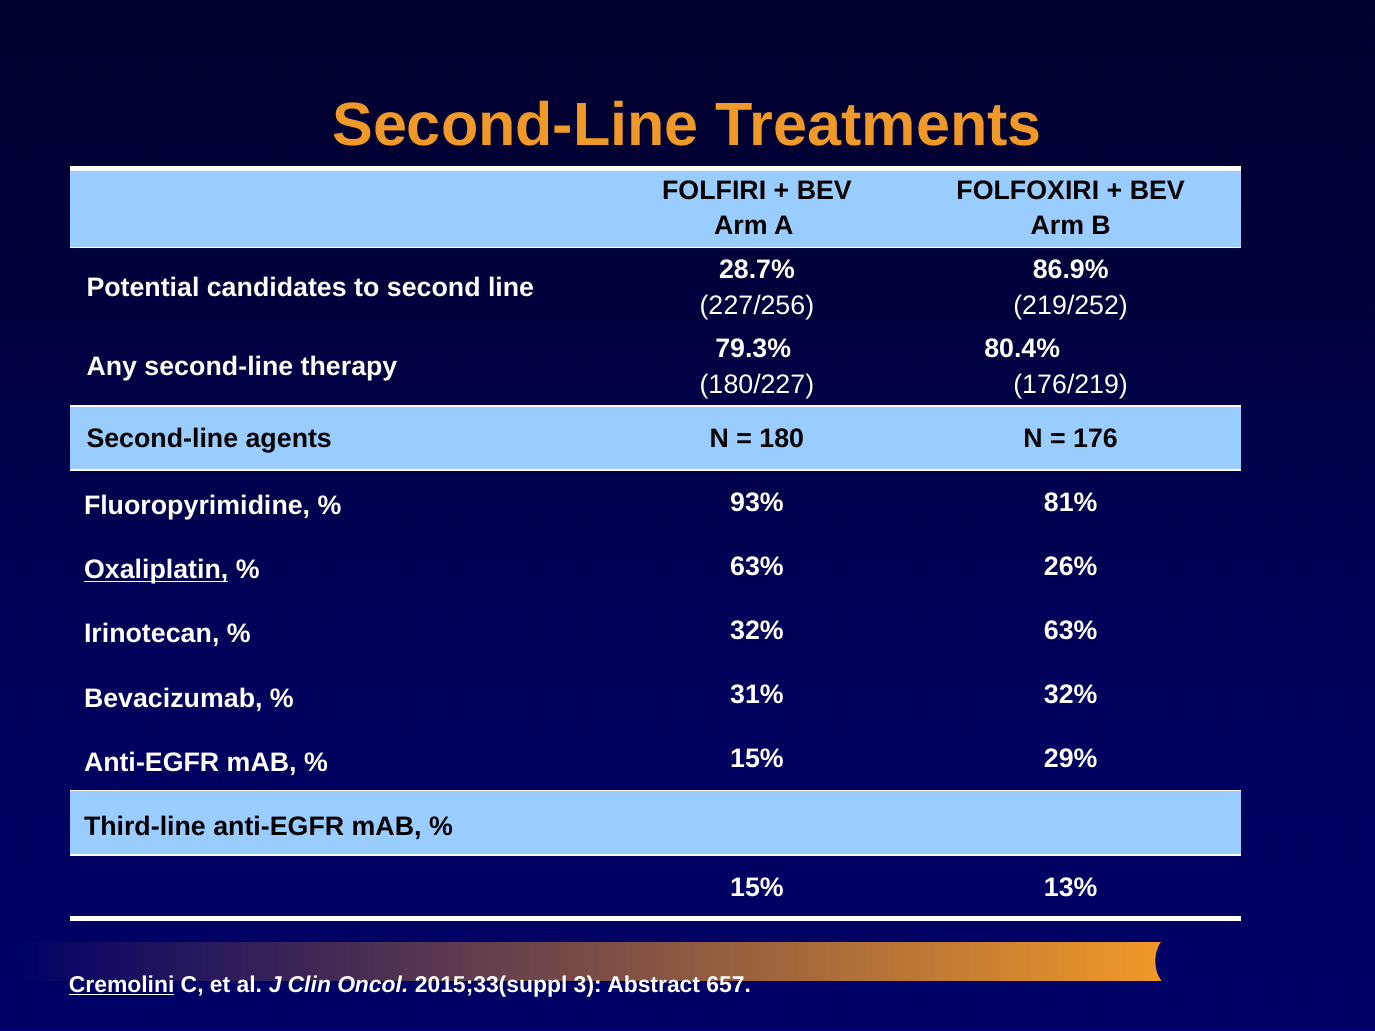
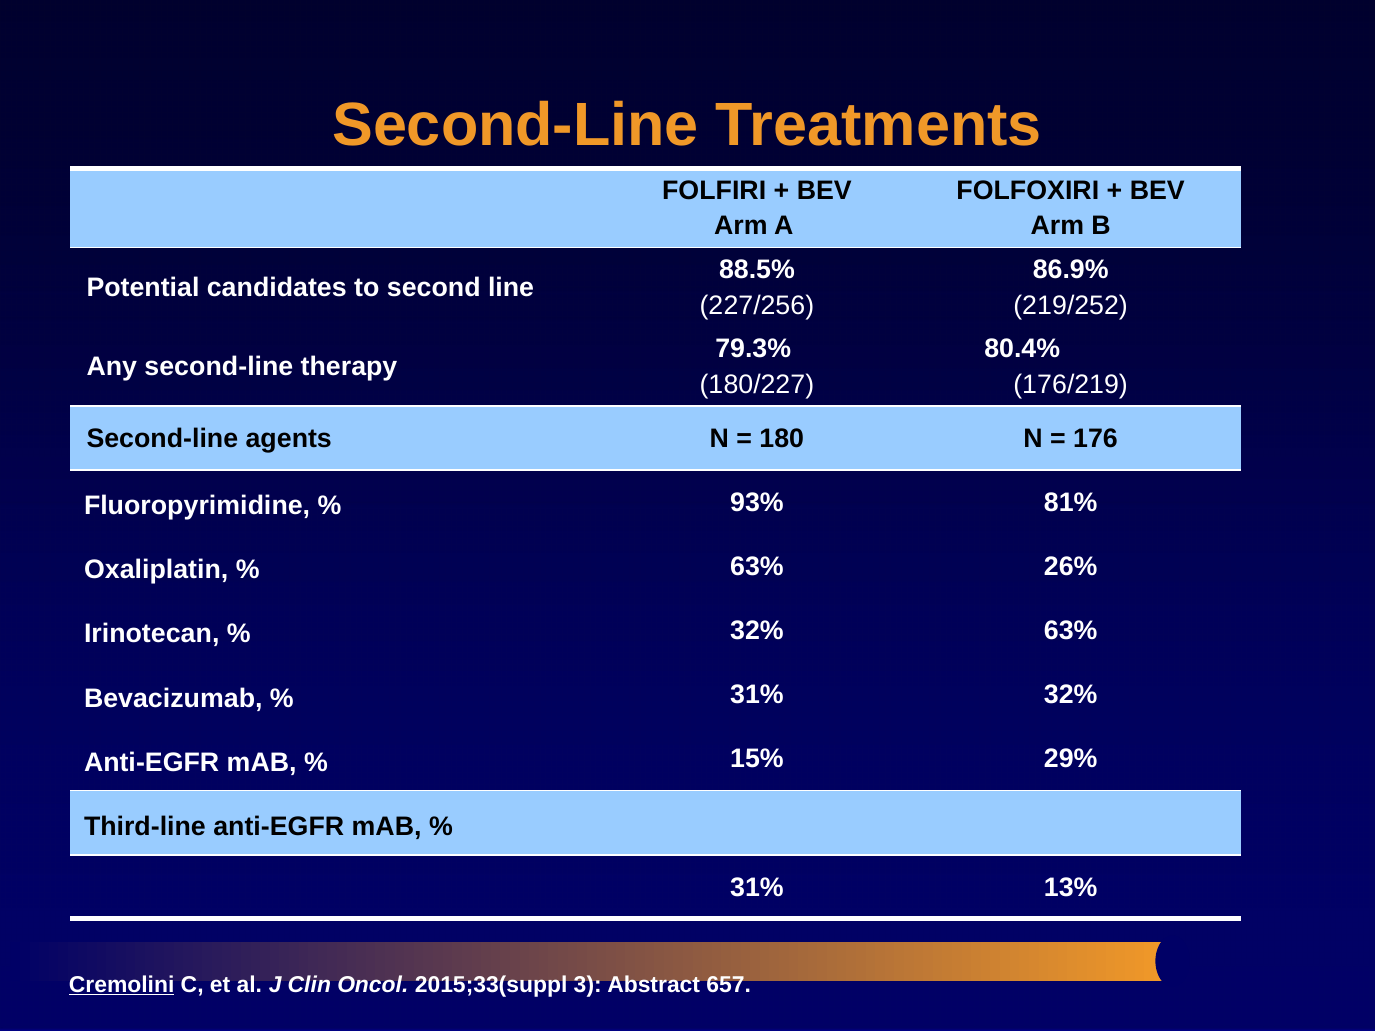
28.7%: 28.7% -> 88.5%
Oxaliplatin underline: present -> none
15% at (757, 888): 15% -> 31%
